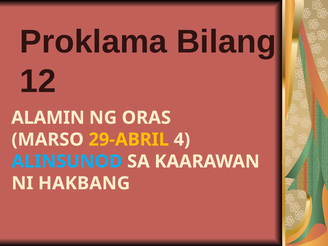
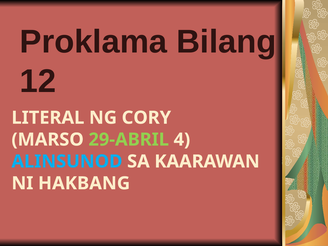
ALAMIN: ALAMIN -> LITERAL
ORAS: ORAS -> CORY
29-ABRIL colour: yellow -> light green
